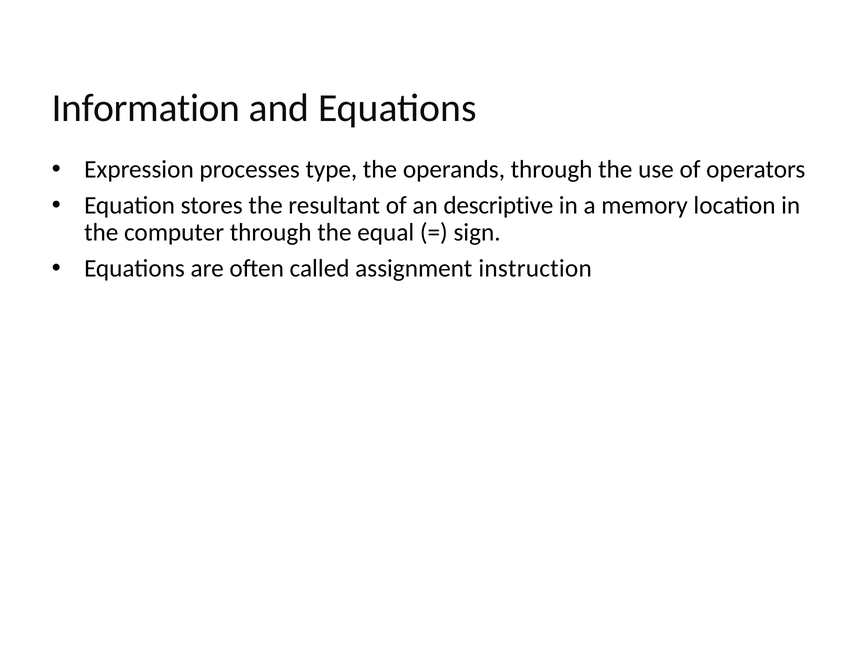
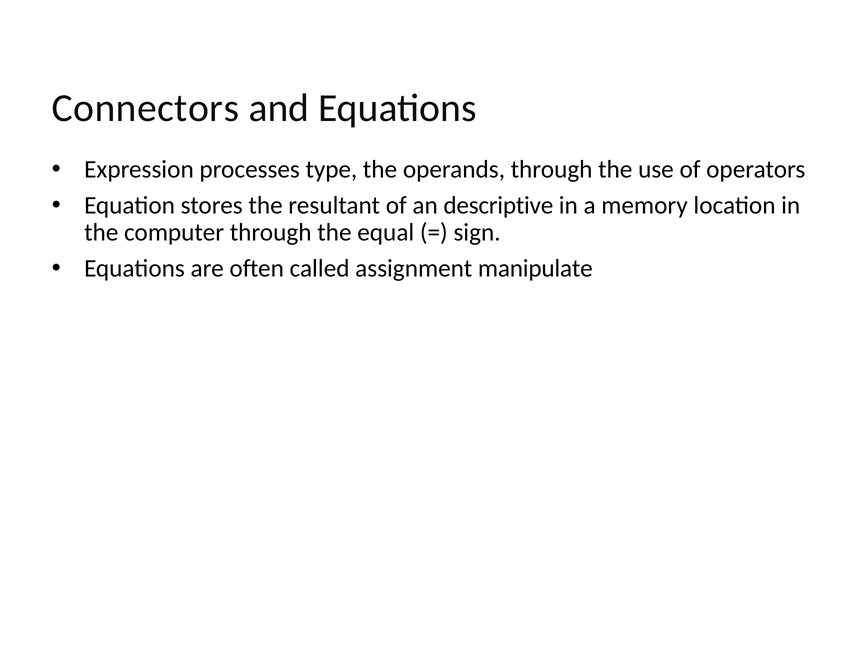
Information: Information -> Connectors
instruction: instruction -> manipulate
